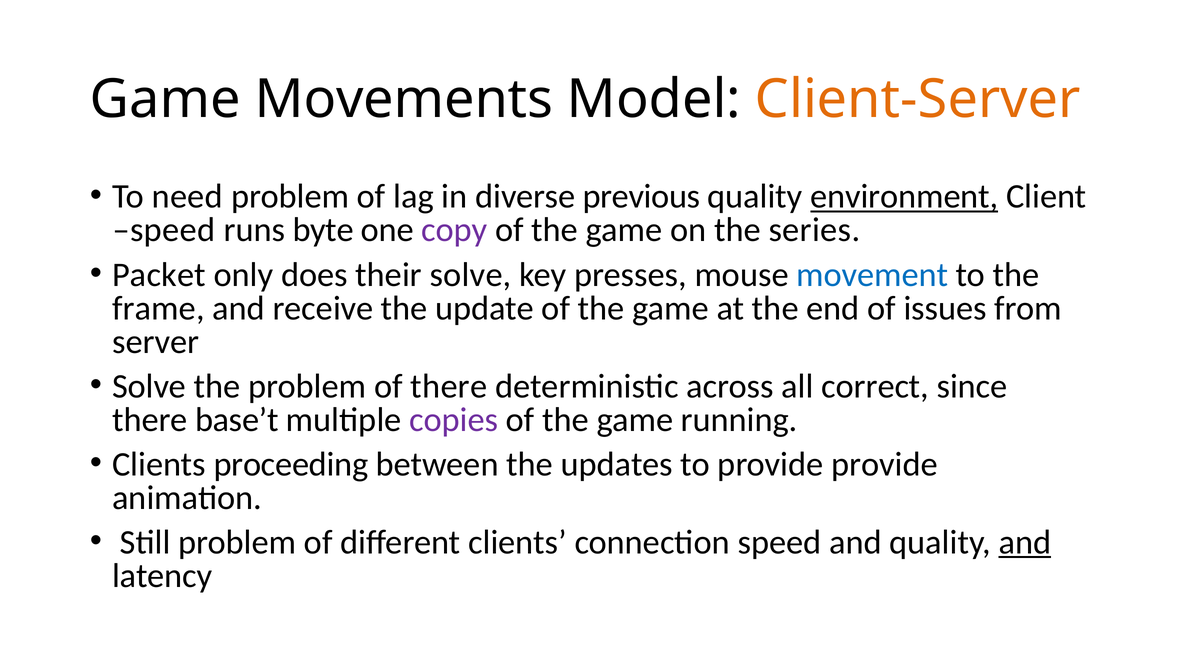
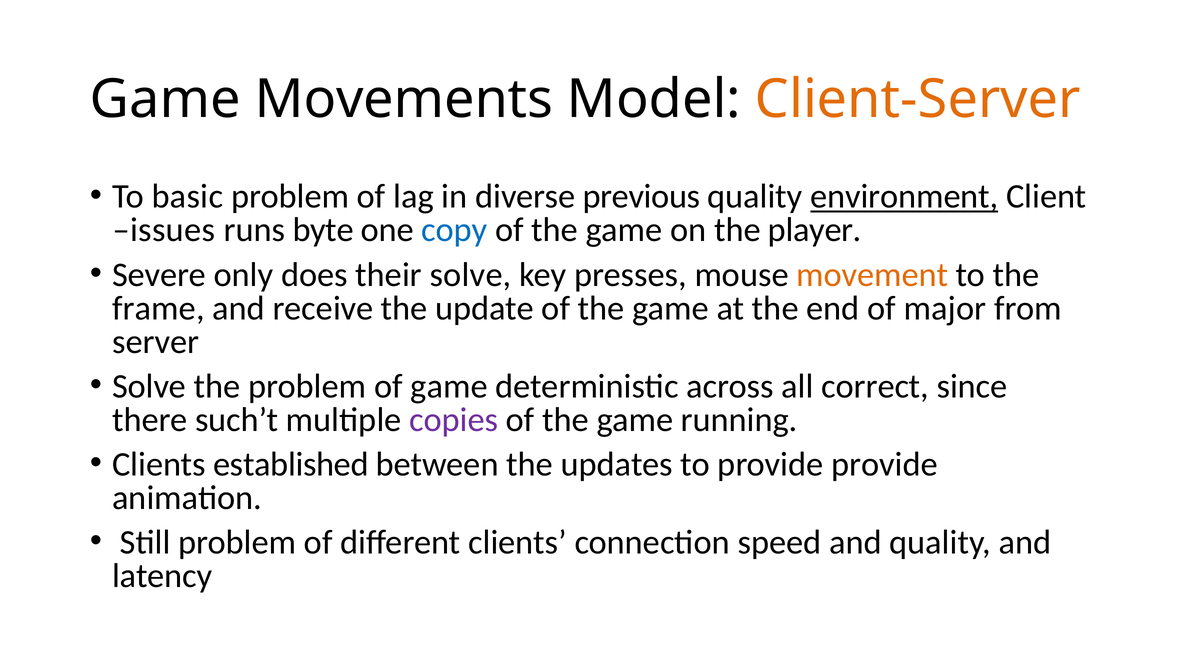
need: need -> basic
speed at (164, 230): speed -> issues
copy colour: purple -> blue
series: series -> player
Packet: Packet -> Severe
movement colour: blue -> orange
issues: issues -> major
of there: there -> game
base’t: base’t -> such’t
proceeding: proceeding -> established
and at (1025, 542) underline: present -> none
